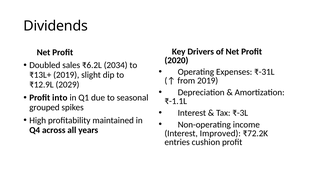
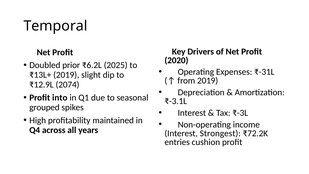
Dividends: Dividends -> Temporal
sales: sales -> prior
2034: 2034 -> 2025
2029: 2029 -> 2074
₹-1.1L: ₹-1.1L -> ₹-3.1L
Improved: Improved -> Strongest
